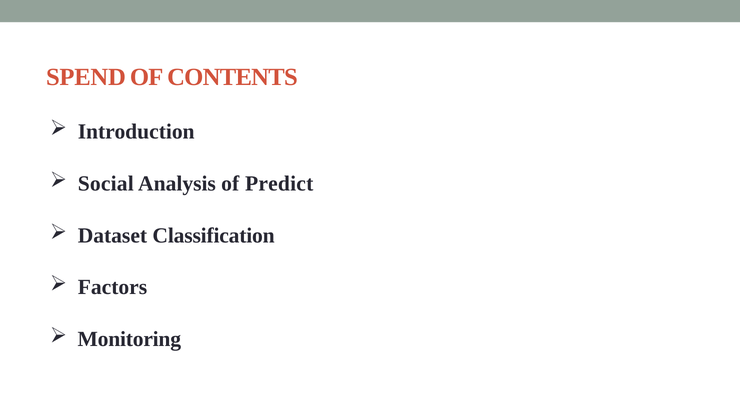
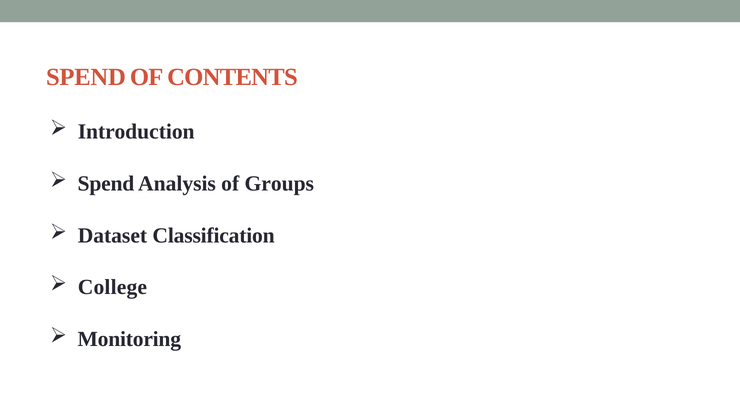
Social at (106, 184): Social -> Spend
Predict: Predict -> Groups
Factors: Factors -> College
